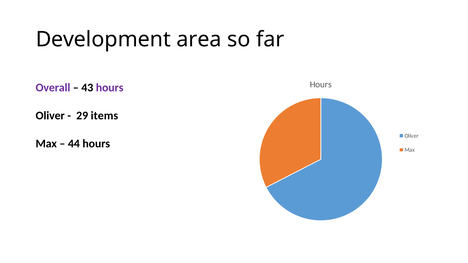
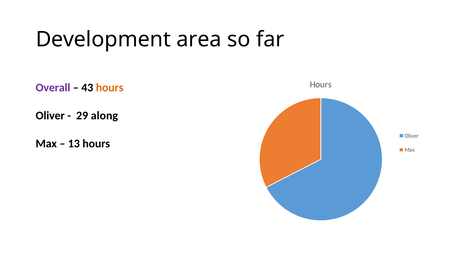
hours at (110, 88) colour: purple -> orange
items: items -> along
44: 44 -> 13
